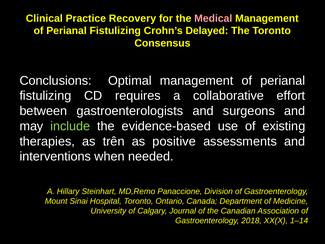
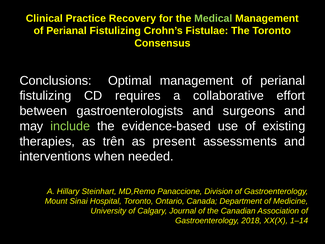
Medical colour: pink -> light green
Delayed: Delayed -> Fistulae
positive: positive -> present
